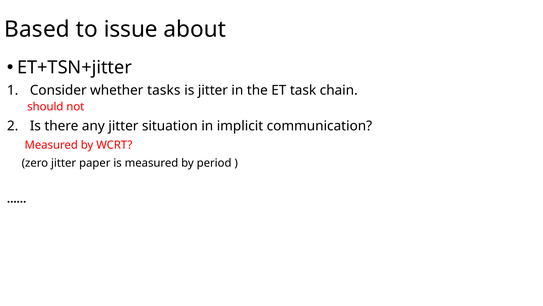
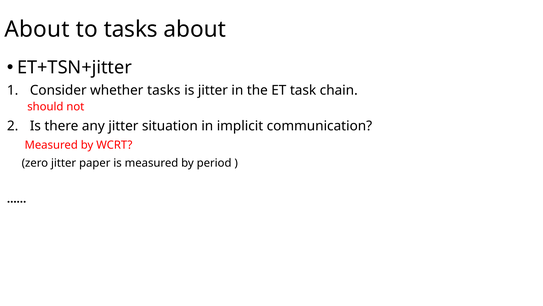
Based at (37, 29): Based -> About
to issue: issue -> tasks
